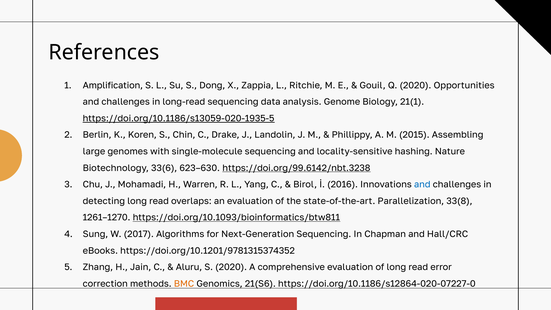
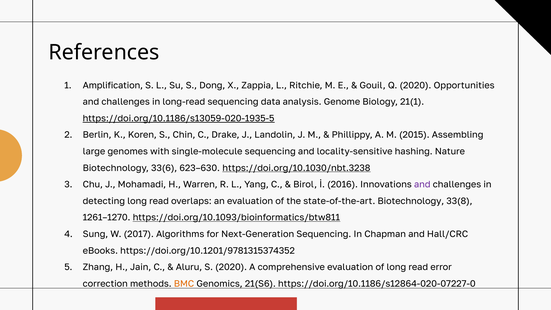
https://doi.org/99.6142/nbt.3238: https://doi.org/99.6142/nbt.3238 -> https://doi.org/10.1030/nbt.3238
and at (422, 184) colour: blue -> purple
state-of-the-art Parallelization: Parallelization -> Biotechnology
